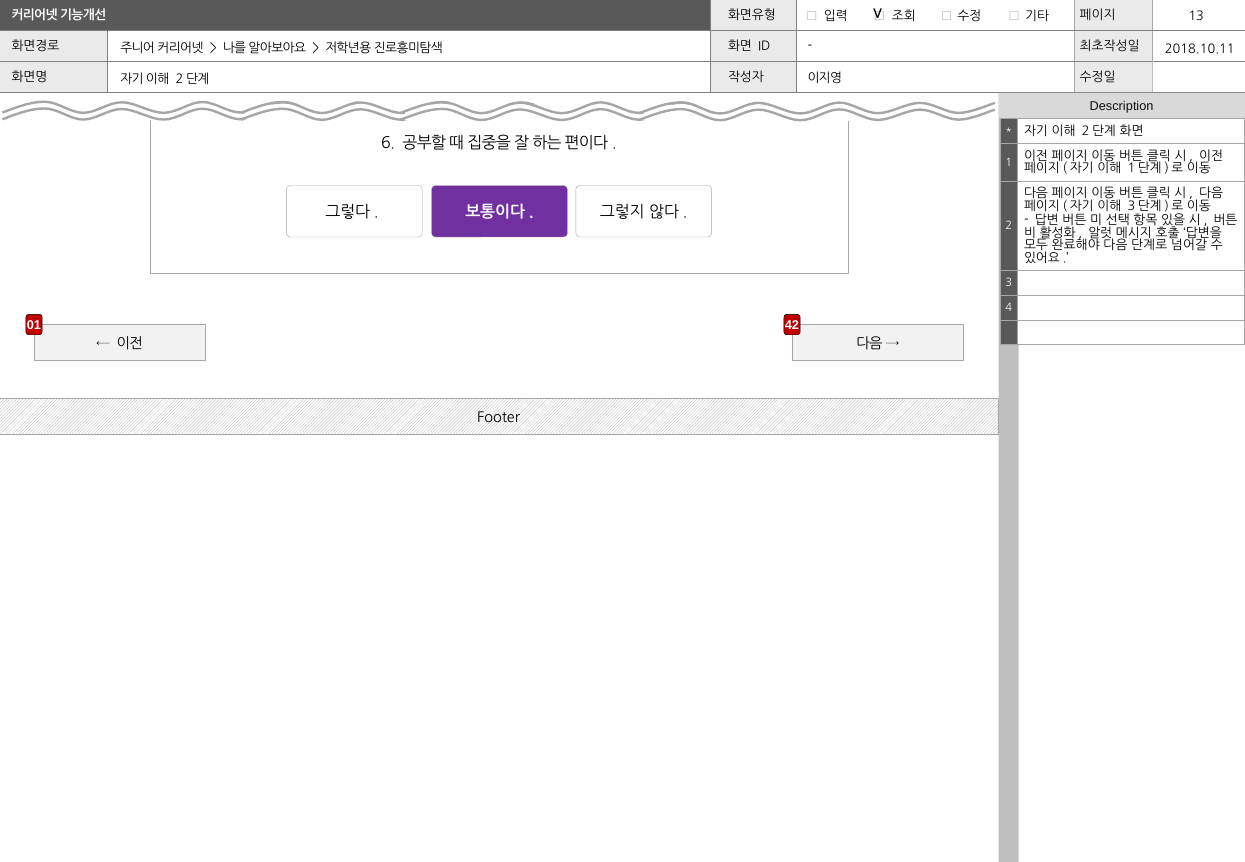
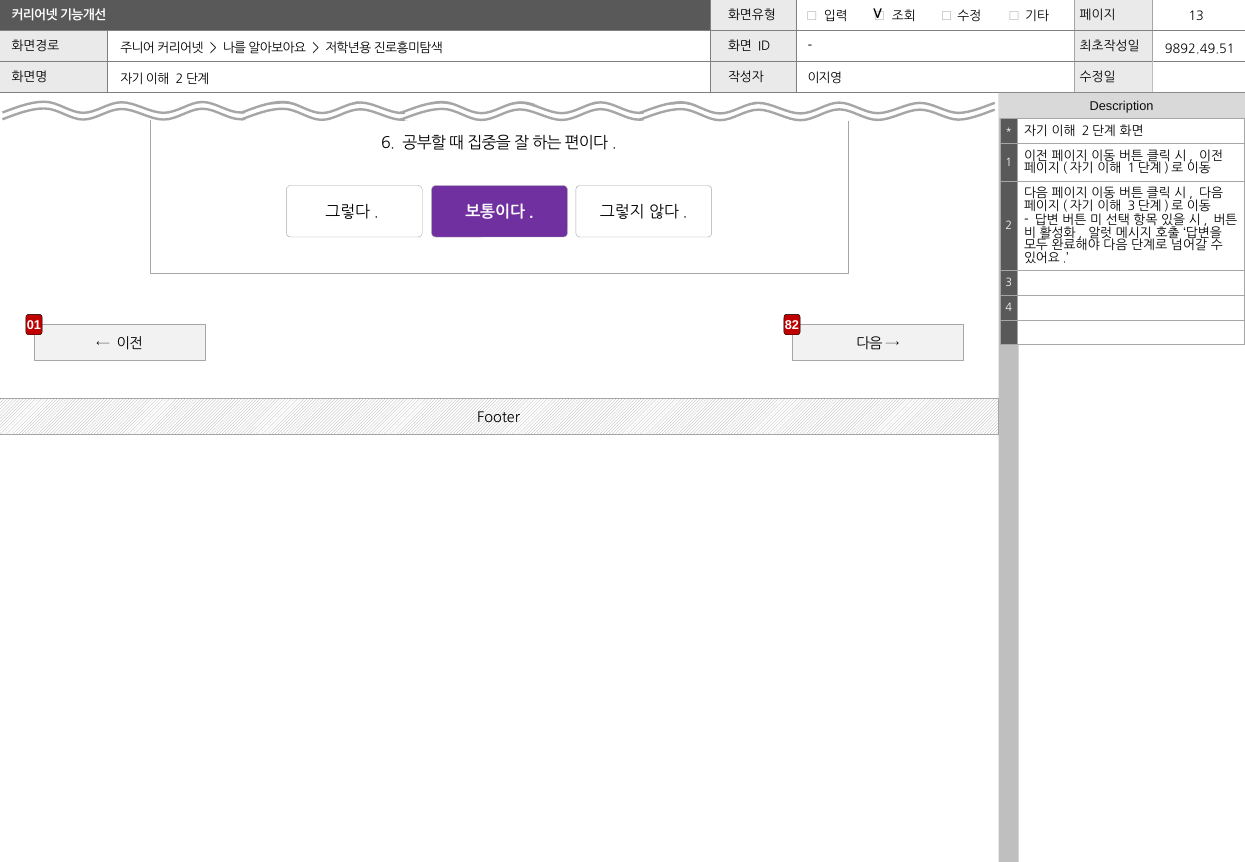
2018.10.11: 2018.10.11 -> 9892.49.51
42: 42 -> 82
